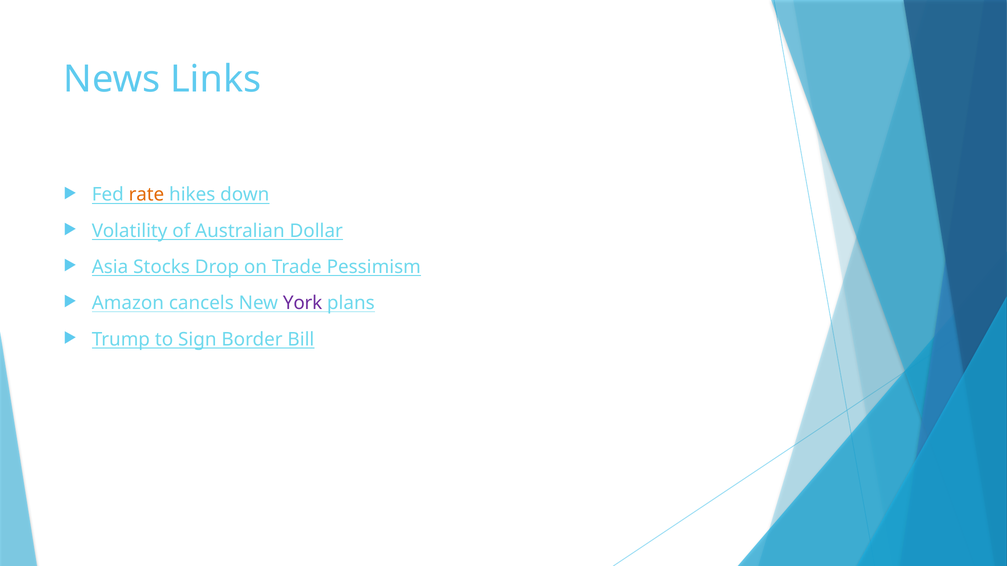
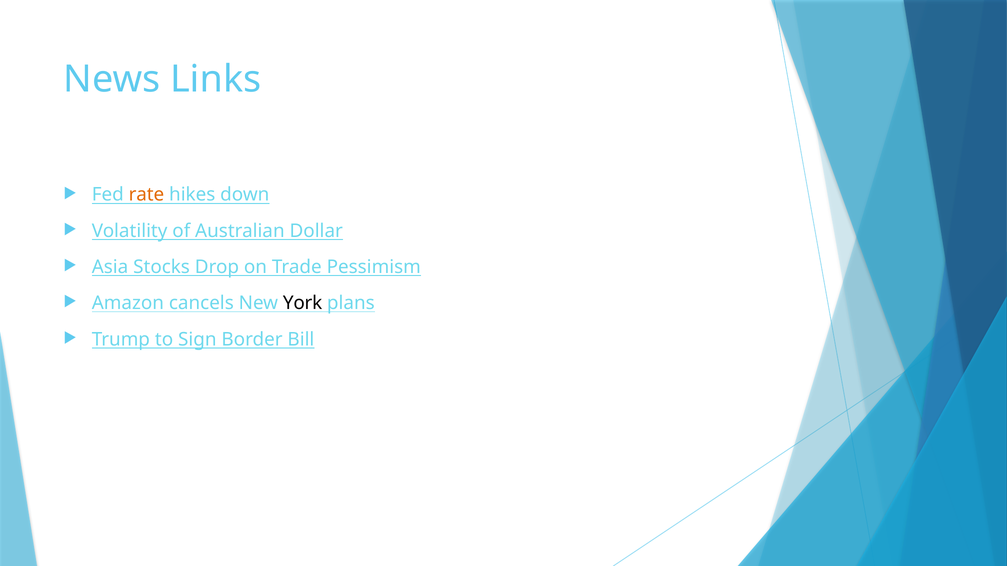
York colour: purple -> black
